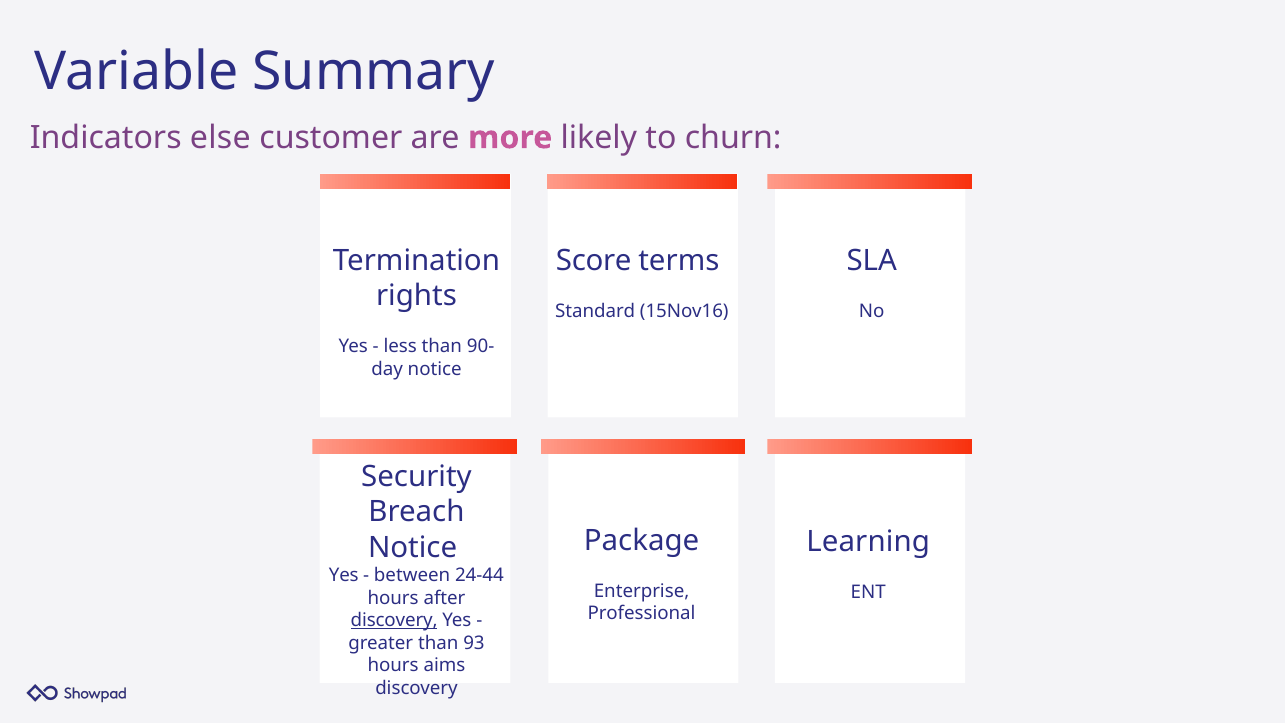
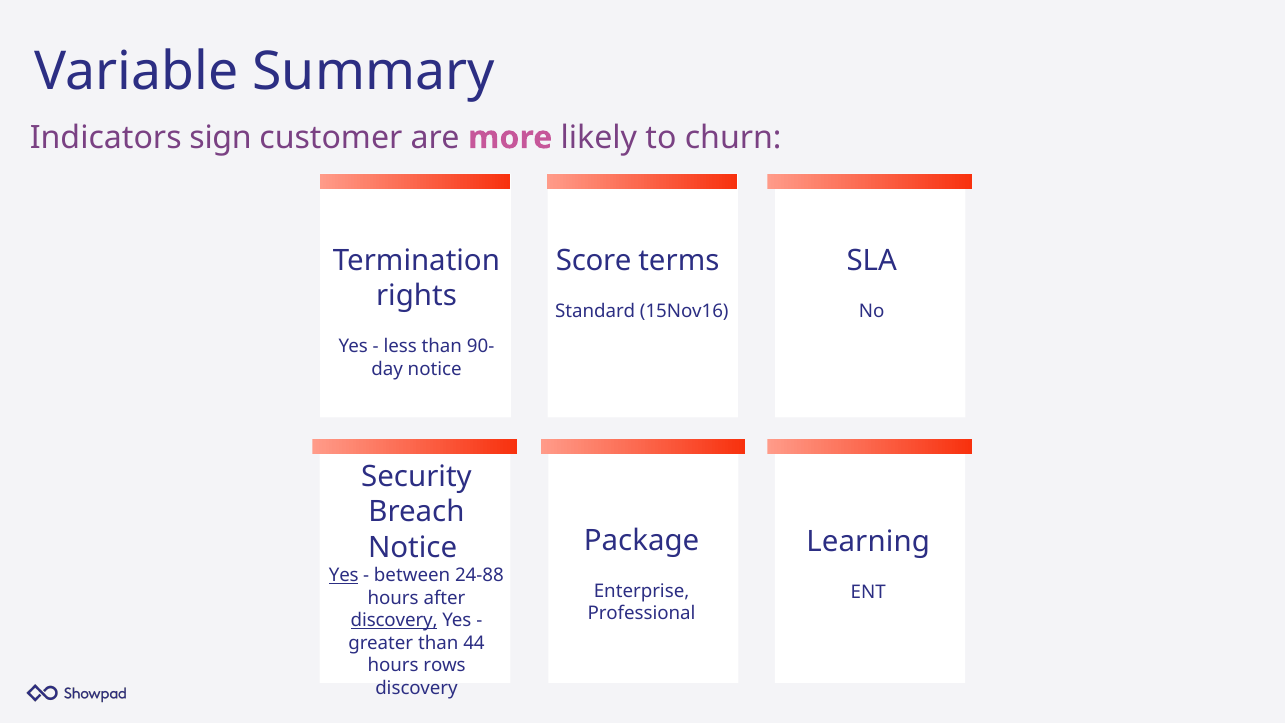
else: else -> sign
Yes at (344, 575) underline: none -> present
24-44: 24-44 -> 24-88
93: 93 -> 44
aims: aims -> rows
